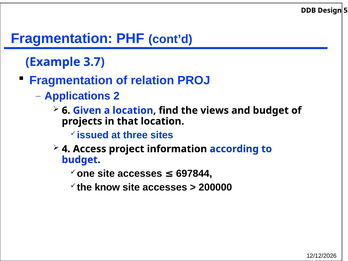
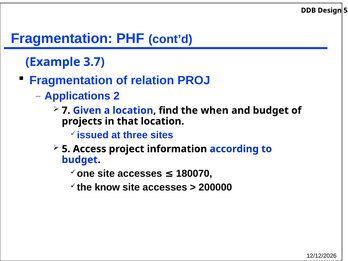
6: 6 -> 7
views: views -> when
4: 4 -> 5
697844: 697844 -> 180070
